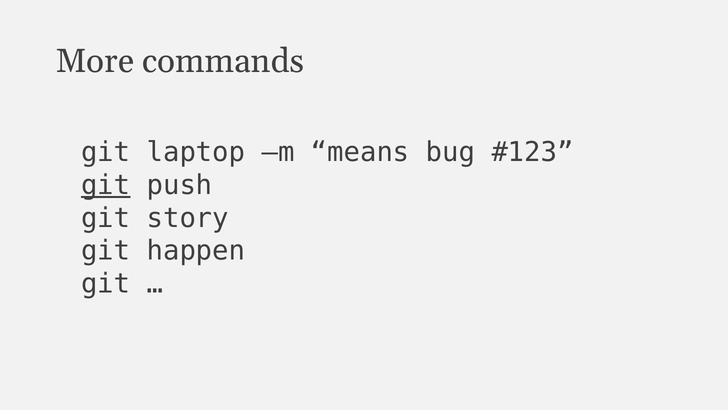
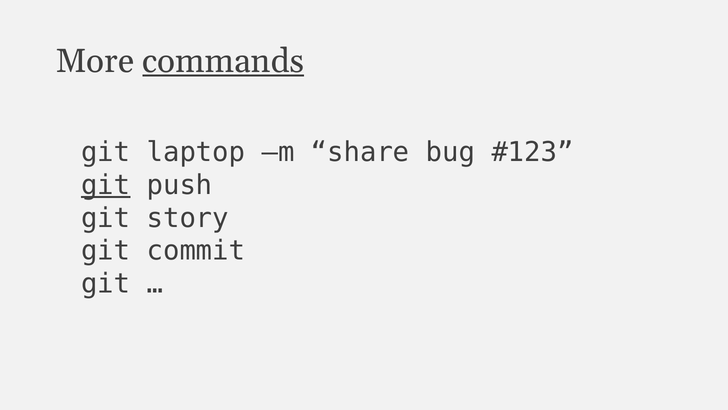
commands underline: none -> present
means: means -> share
happen: happen -> commit
